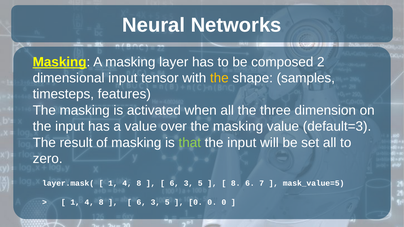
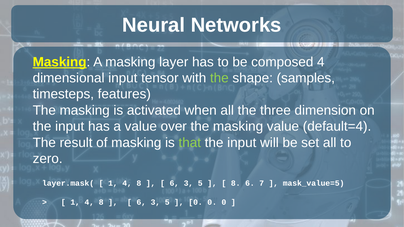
composed 2: 2 -> 4
the at (219, 78) colour: yellow -> light green
default=3: default=3 -> default=4
